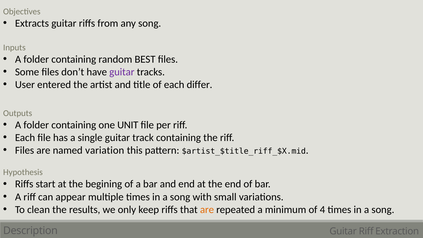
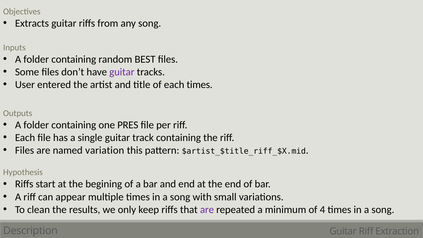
each differ: differ -> times
UNIT: UNIT -> PRES
are at (207, 210) colour: orange -> purple
